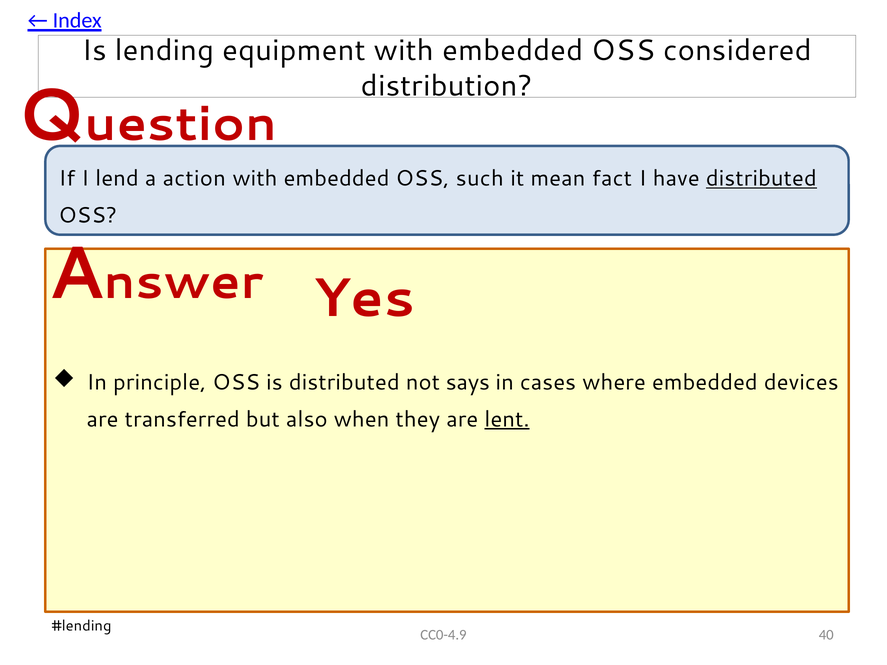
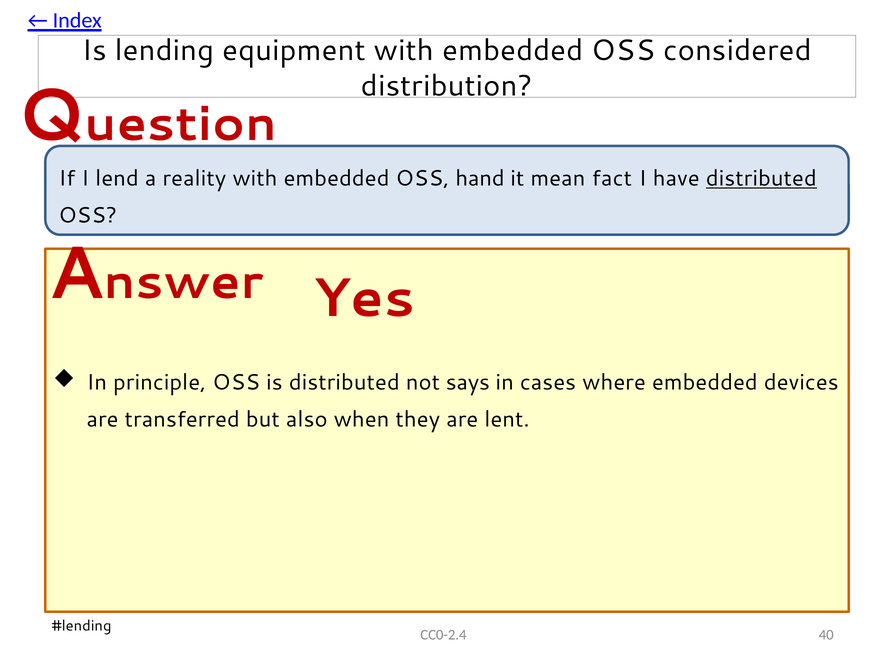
action: action -> reality
such: such -> hand
lent underline: present -> none
CC0-4.9: CC0-4.9 -> CC0-2.4
